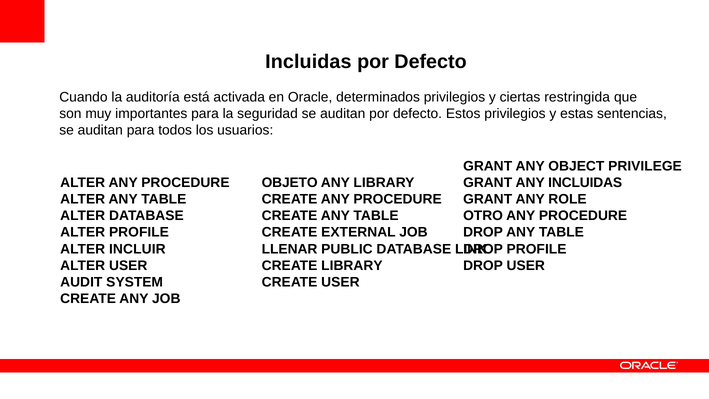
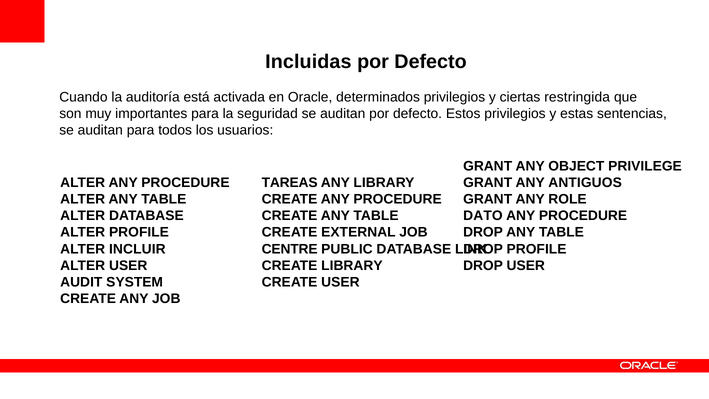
OBJETO: OBJETO -> TAREAS
ANY INCLUIDAS: INCLUIDAS -> ANTIGUOS
OTRO: OTRO -> DATO
LLENAR: LLENAR -> CENTRE
